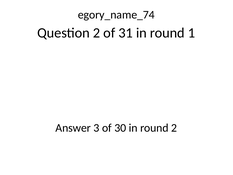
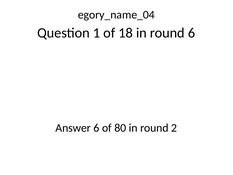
egory_name_74: egory_name_74 -> egory_name_04
Question 2: 2 -> 1
31: 31 -> 18
round 1: 1 -> 6
Answer 3: 3 -> 6
30: 30 -> 80
